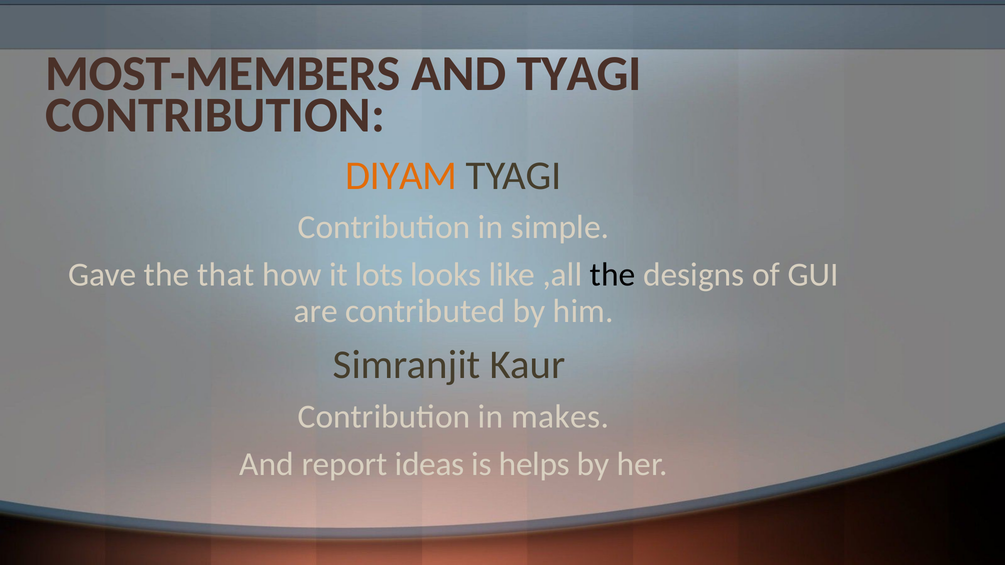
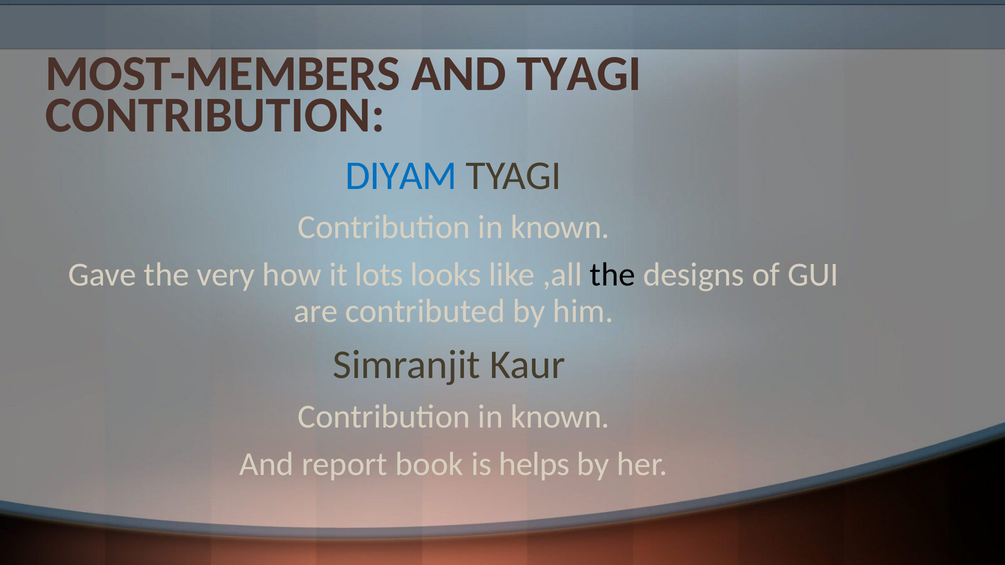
DIYAM colour: orange -> blue
simple at (560, 228): simple -> known
that: that -> very
makes at (560, 417): makes -> known
ideas: ideas -> book
